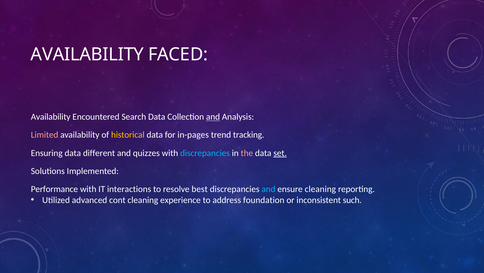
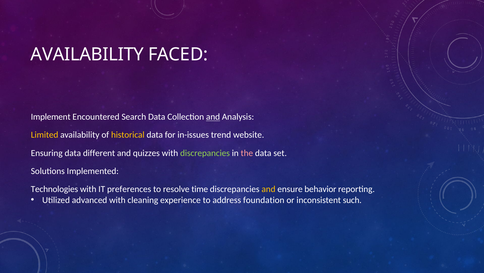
Availability at (51, 117): Availability -> Implement
Limited colour: pink -> yellow
in-pages: in-pages -> in-issues
tracking: tracking -> website
discrepancies at (205, 153) colour: light blue -> light green
set underline: present -> none
Performance: Performance -> Technologies
interactions: interactions -> preferences
best: best -> time
and at (268, 189) colour: light blue -> yellow
ensure cleaning: cleaning -> behavior
advanced cont: cont -> with
